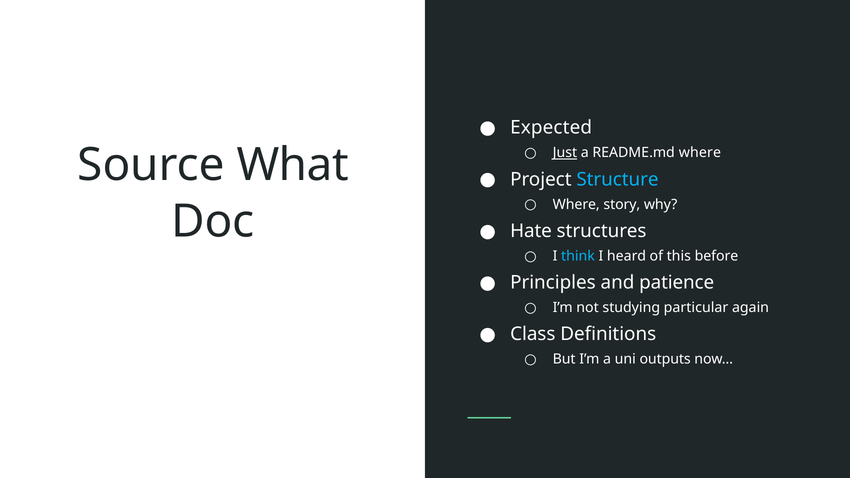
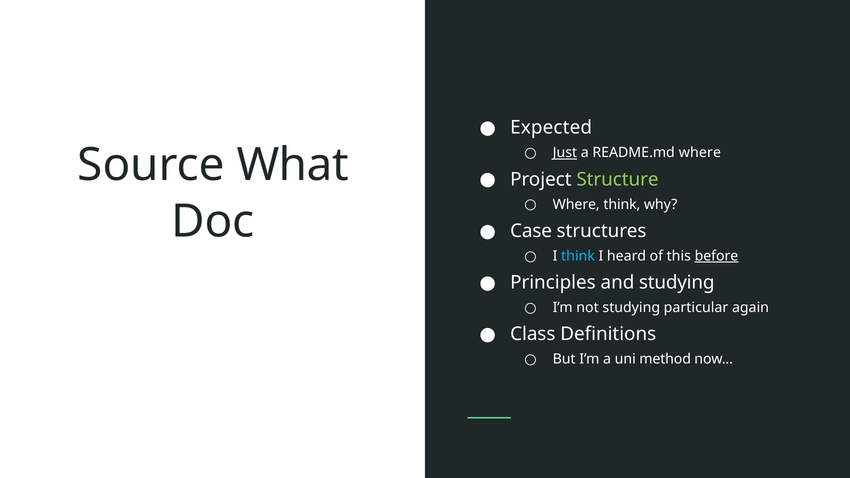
Structure colour: light blue -> light green
Where story: story -> think
Hate: Hate -> Case
before underline: none -> present
and patience: patience -> studying
outputs: outputs -> method
